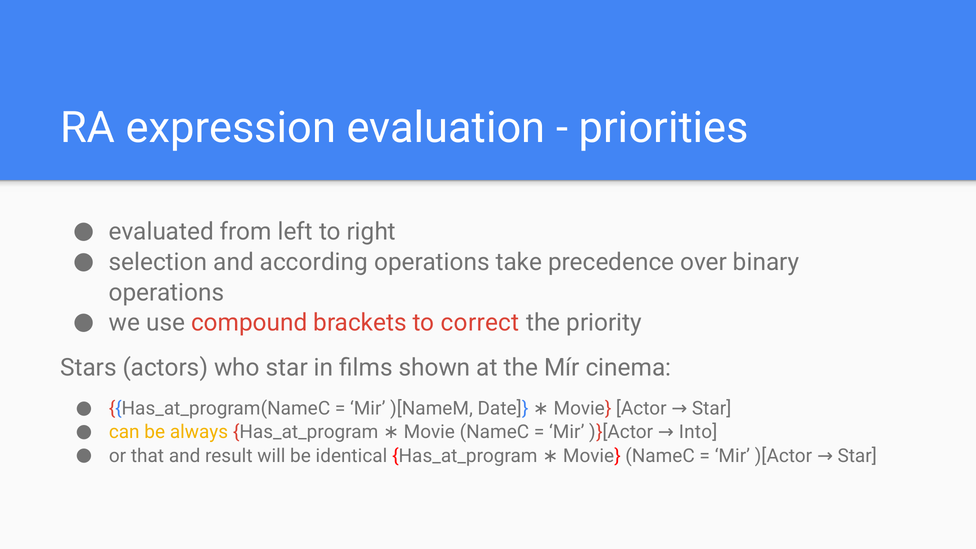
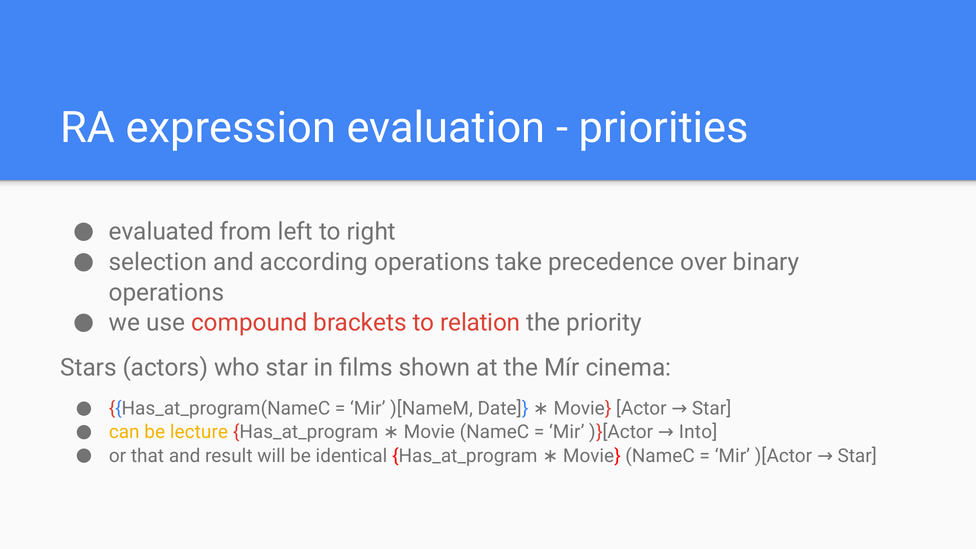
correct: correct -> relation
always: always -> lecture
